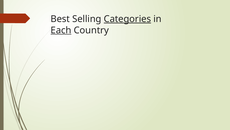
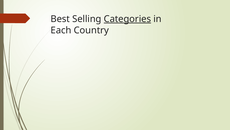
Each underline: present -> none
